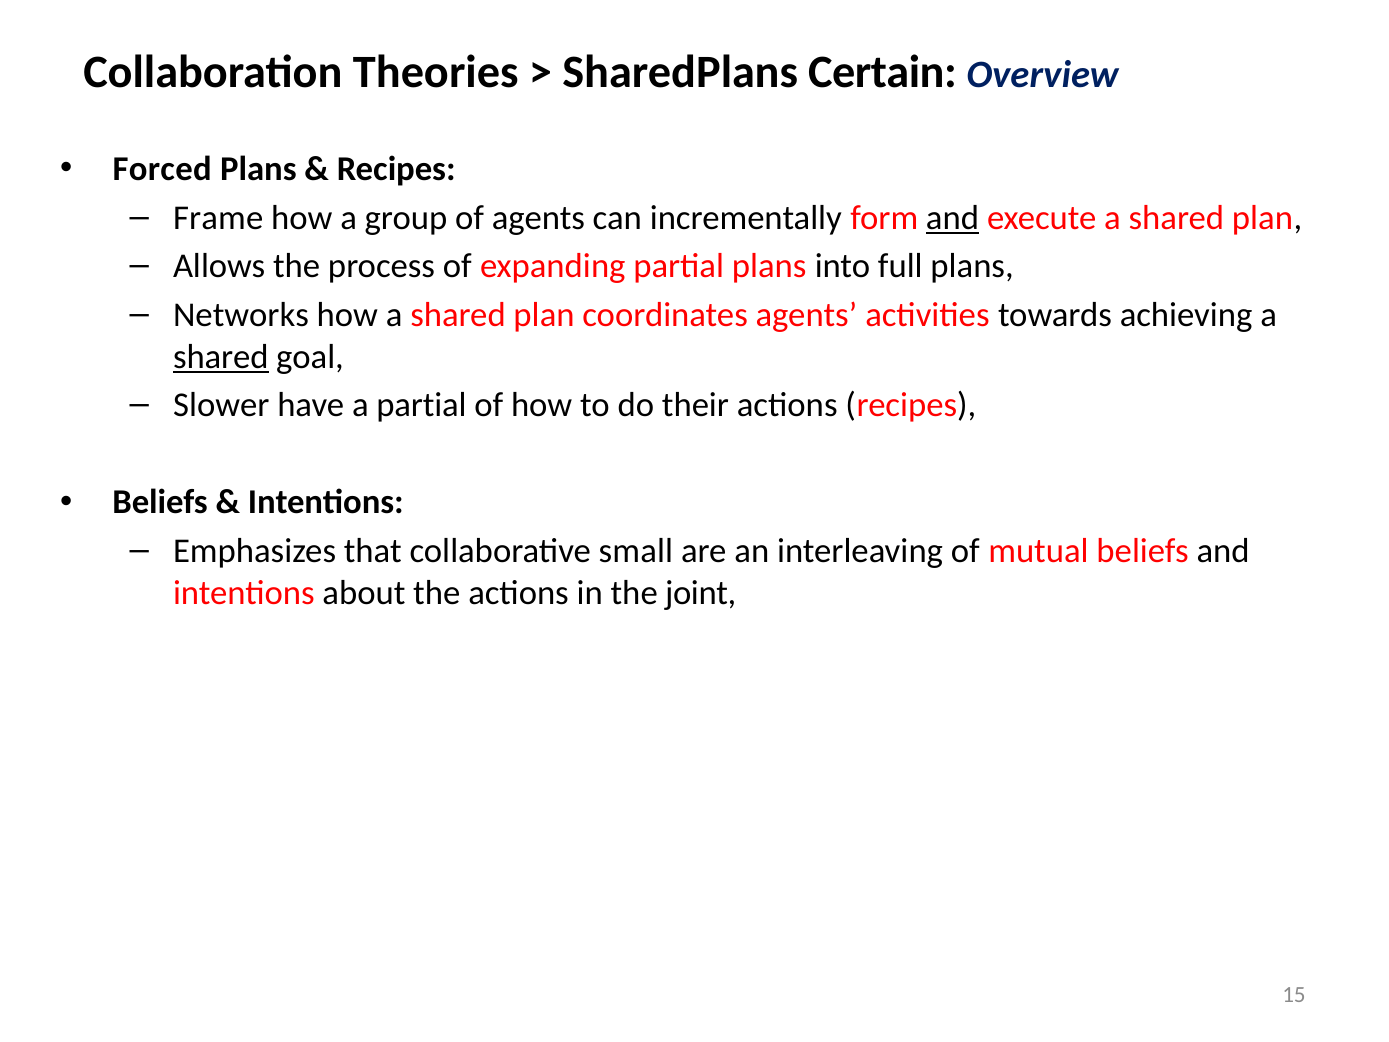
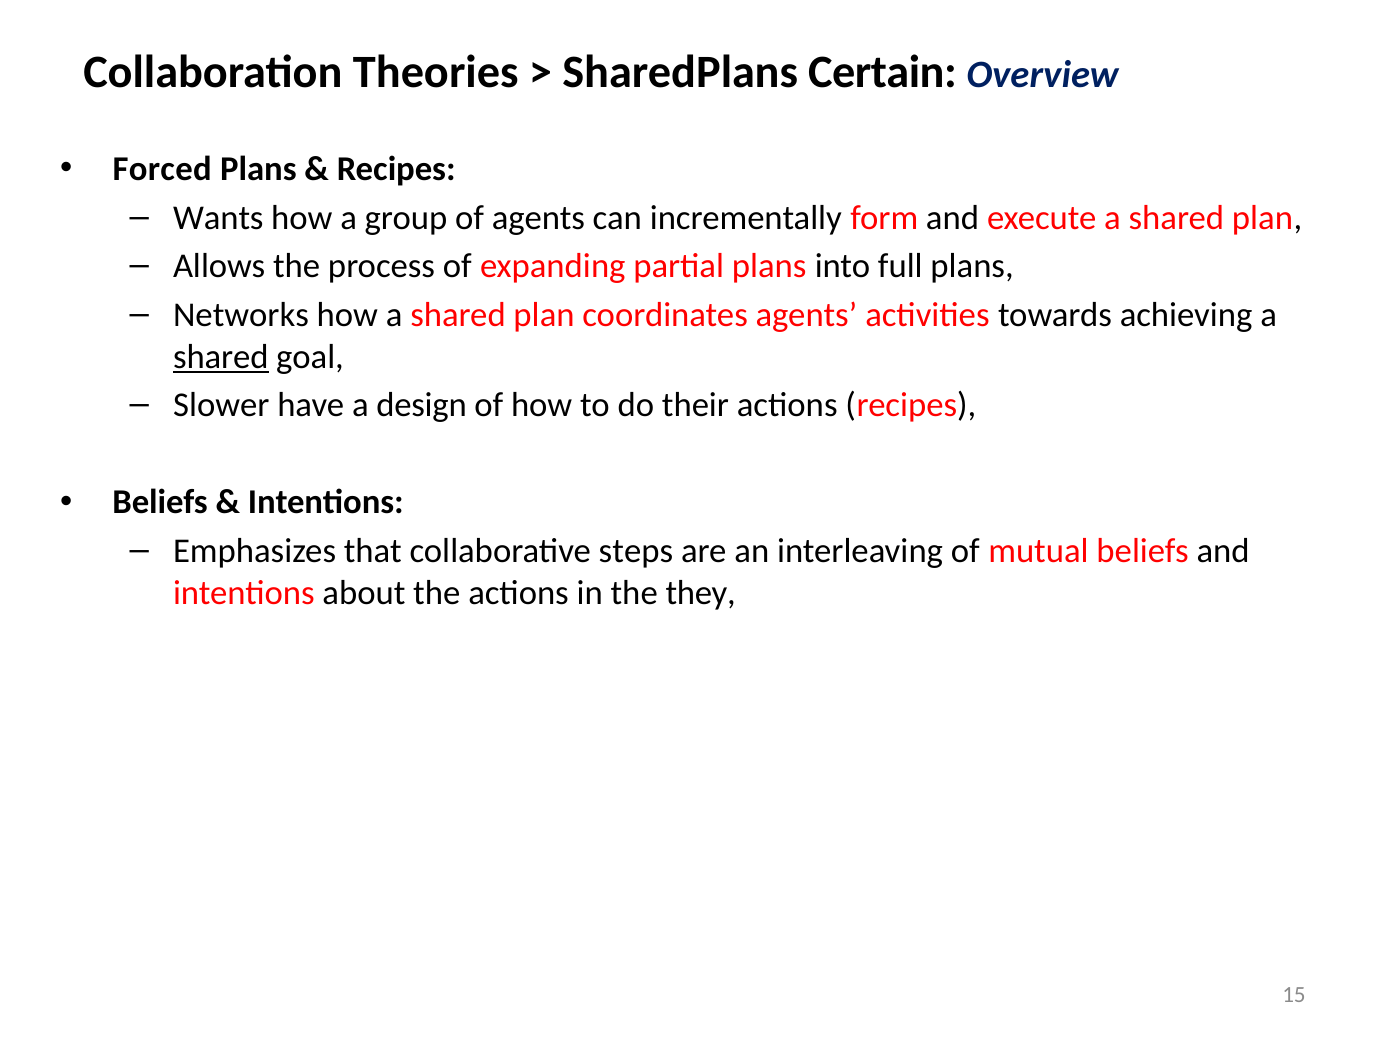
Frame: Frame -> Wants
and at (952, 218) underline: present -> none
a partial: partial -> design
small: small -> steps
joint: joint -> they
